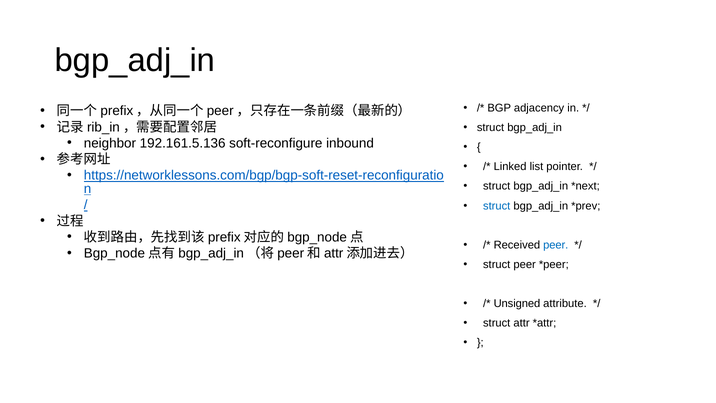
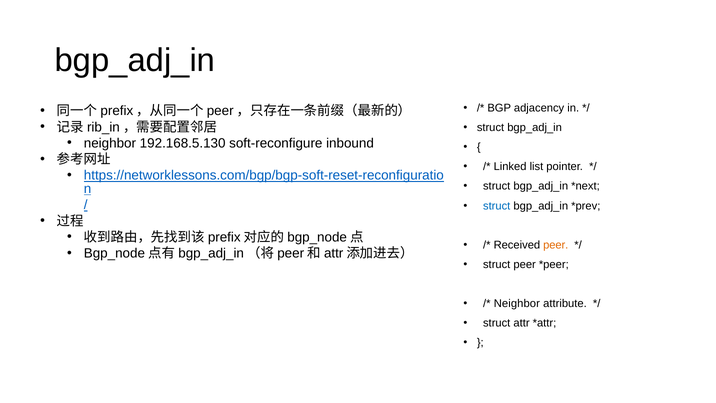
192.161.5.136: 192.161.5.136 -> 192.168.5.130
peer at (556, 245) colour: blue -> orange
Unsigned at (517, 303): Unsigned -> Neighbor
